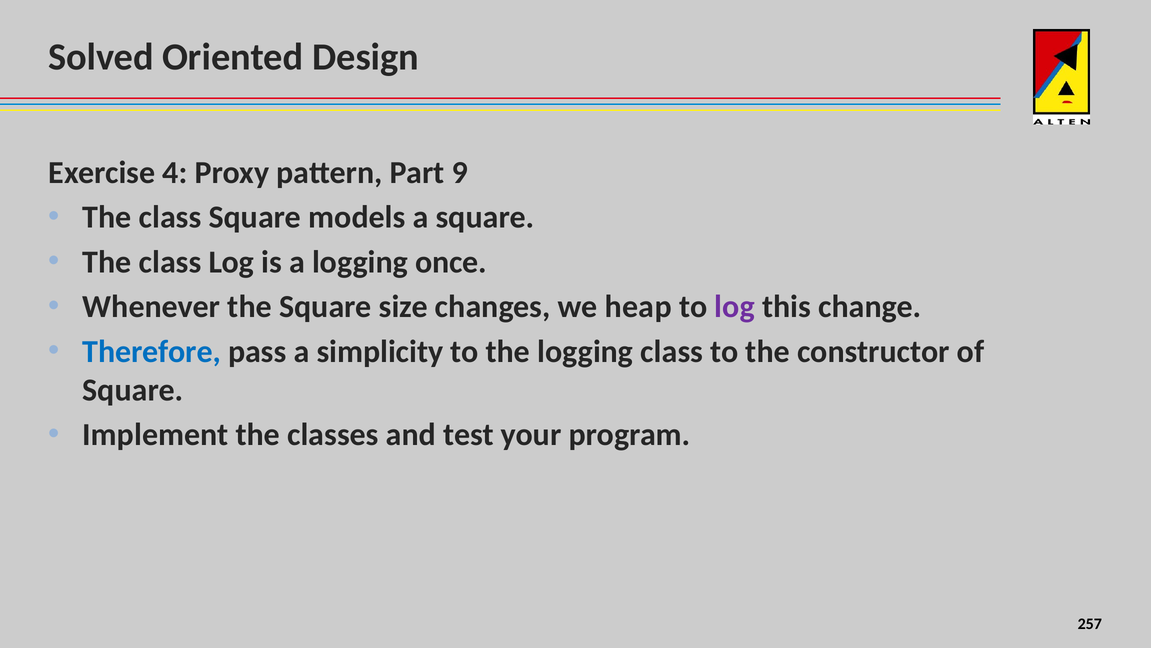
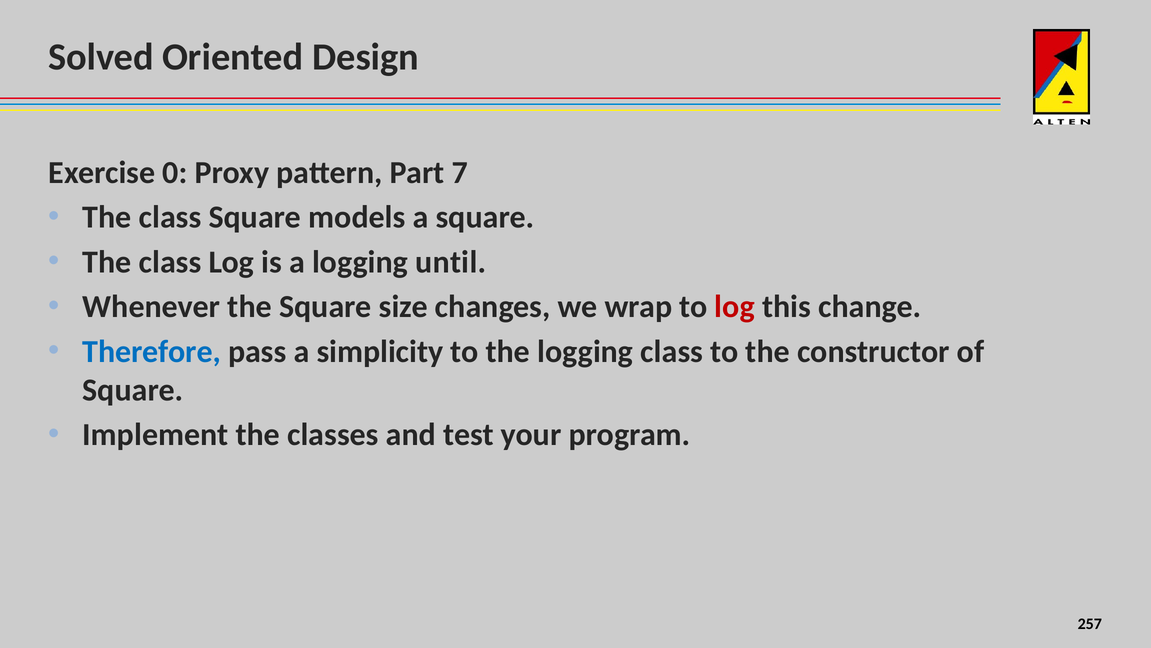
4: 4 -> 0
9: 9 -> 7
once: once -> until
heap: heap -> wrap
log at (735, 307) colour: purple -> red
